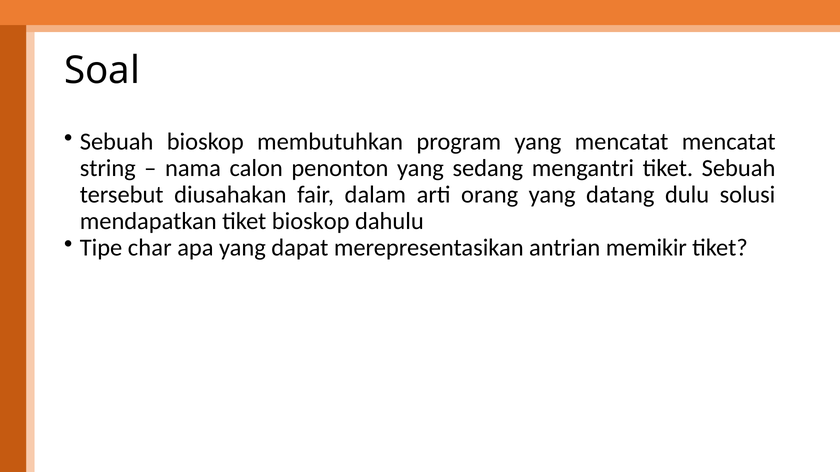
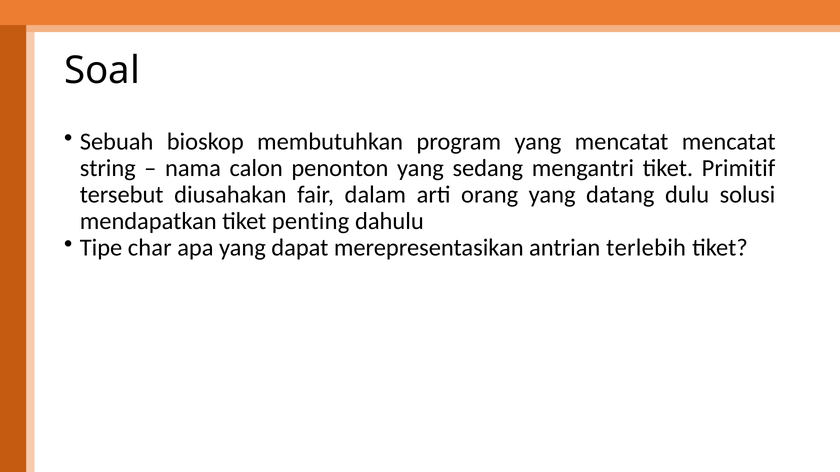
tiket Sebuah: Sebuah -> Primitif
tiket bioskop: bioskop -> penting
memikir: memikir -> terlebih
